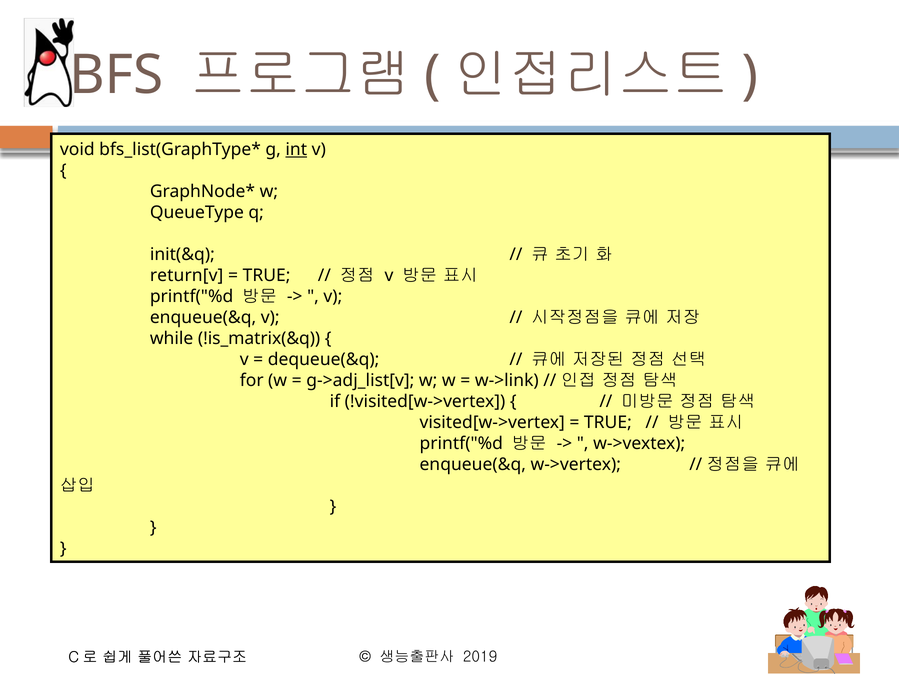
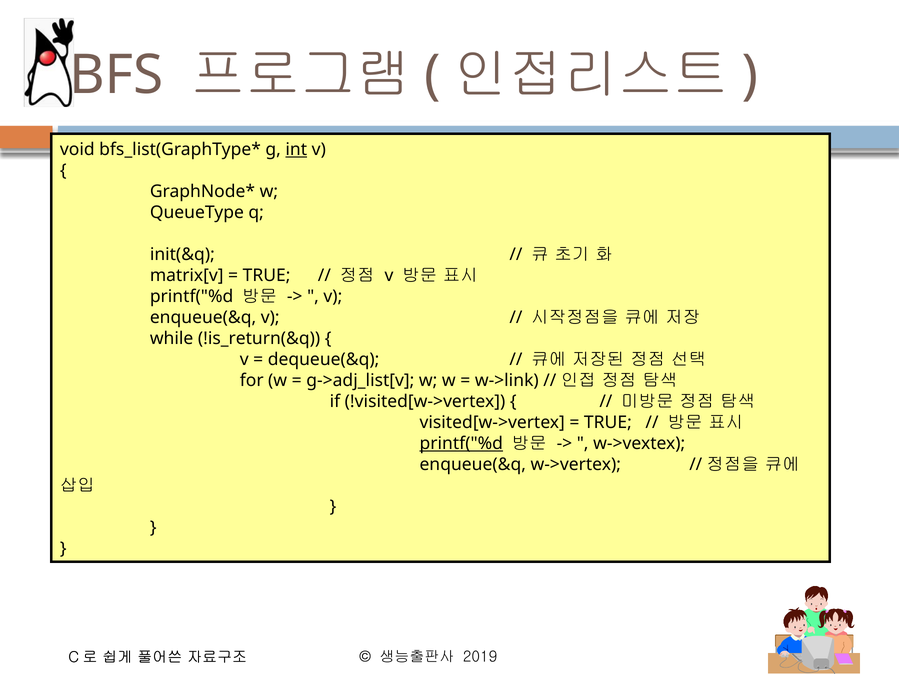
return[v: return[v -> matrix[v
!is_matrix(&q: !is_matrix(&q -> !is_return(&q
printf("%d at (461, 444) underline: none -> present
